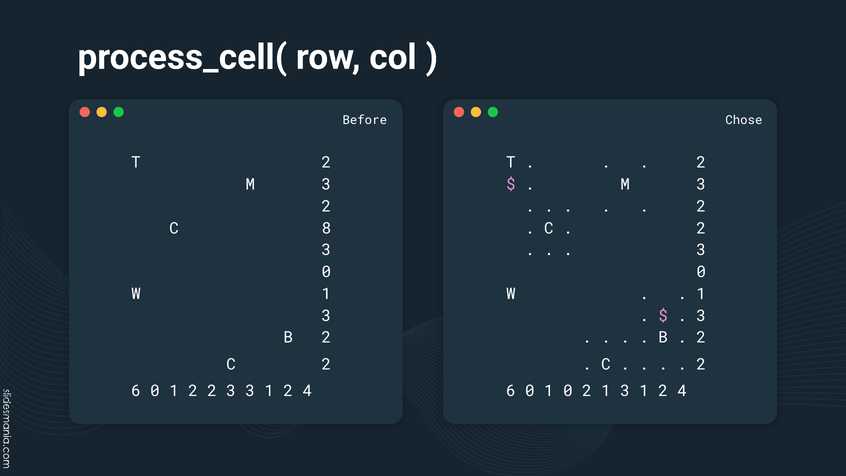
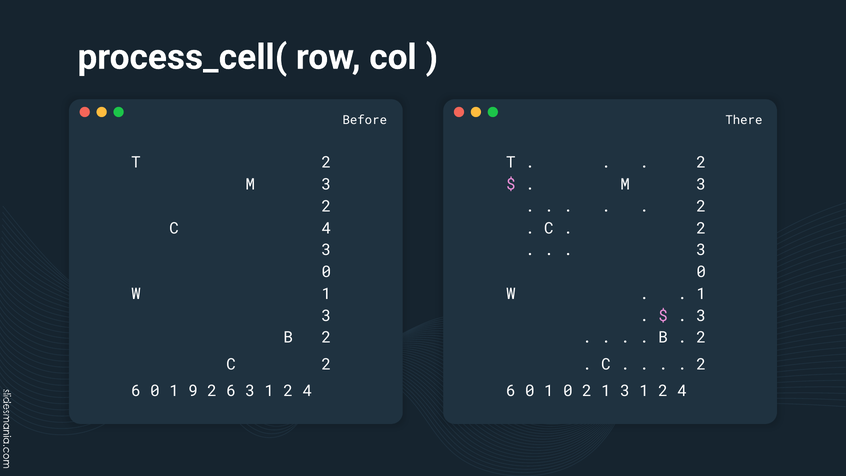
Chose: Chose -> There
C 8: 8 -> 4
0 1 2: 2 -> 9
3 at (231, 391): 3 -> 6
